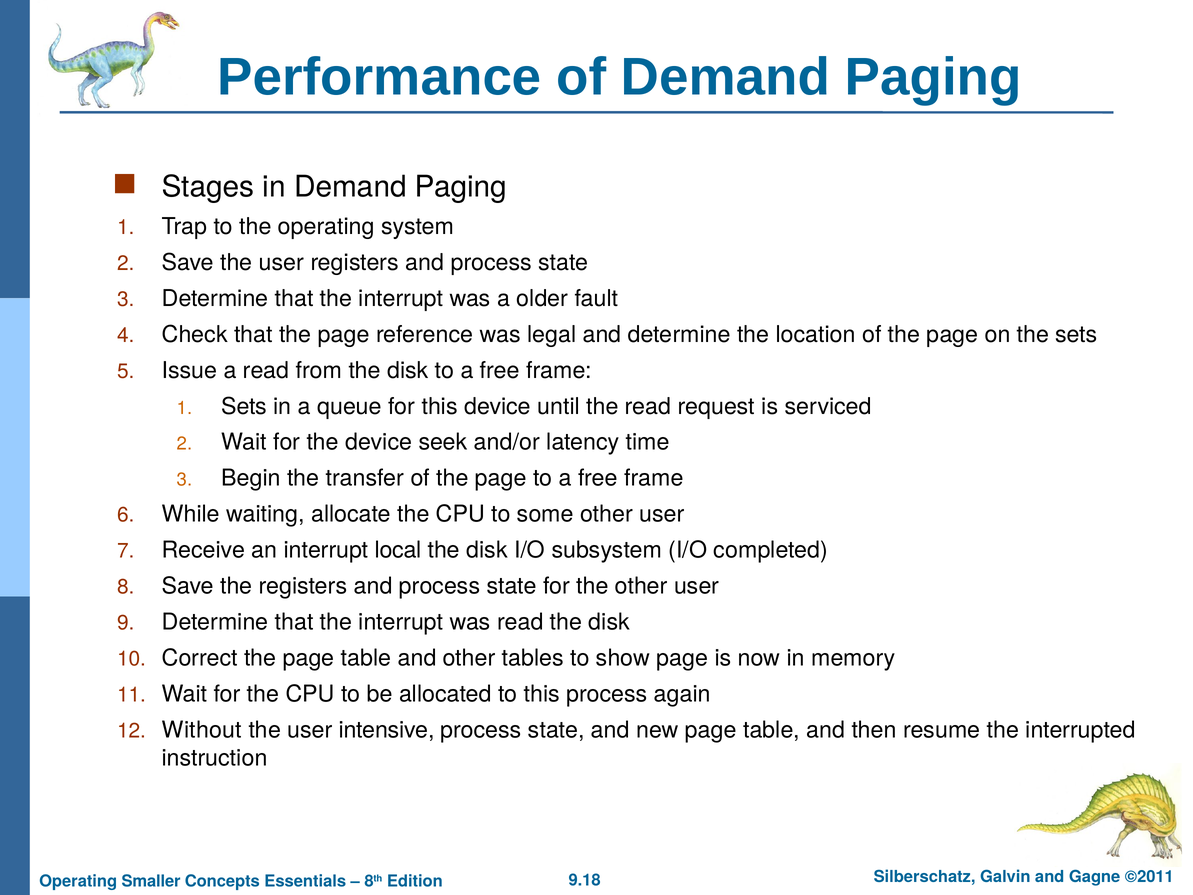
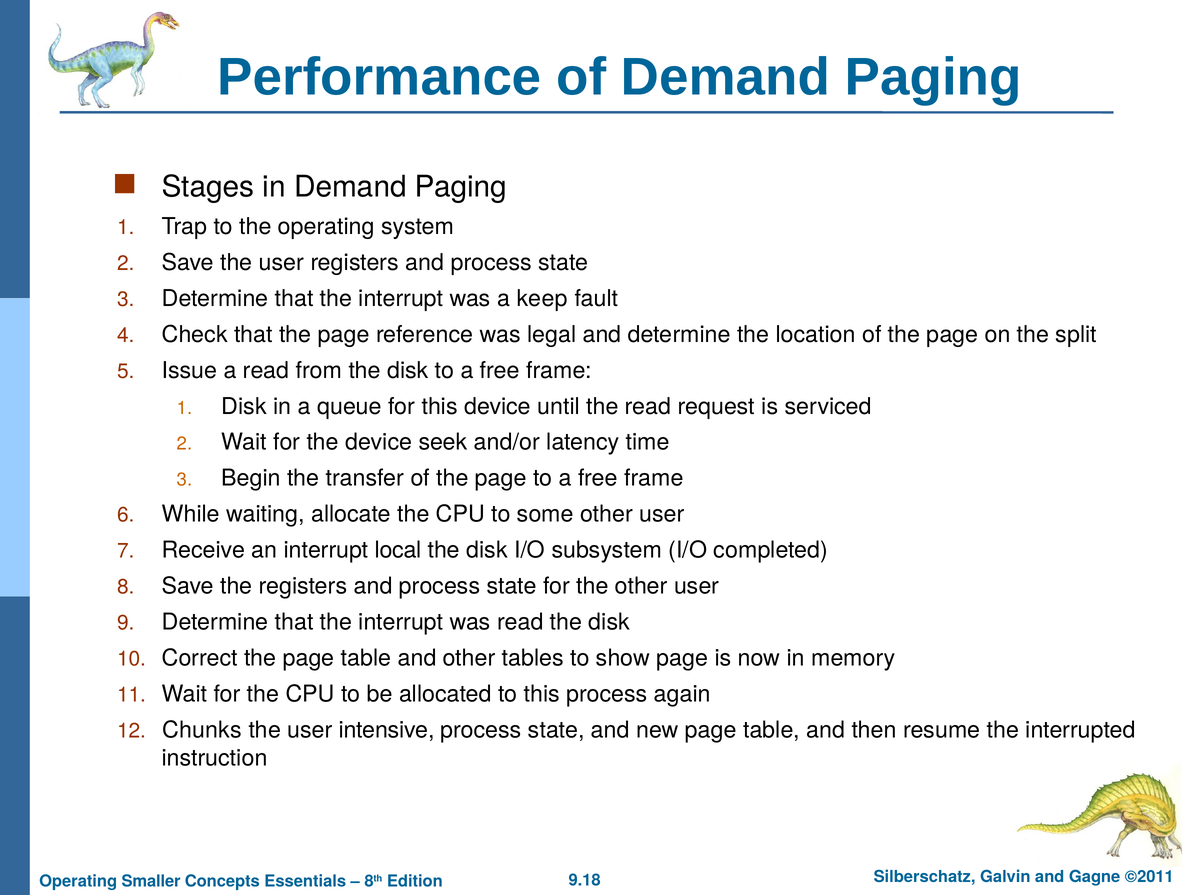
older: older -> keep
the sets: sets -> split
Sets at (244, 406): Sets -> Disk
Without: Without -> Chunks
